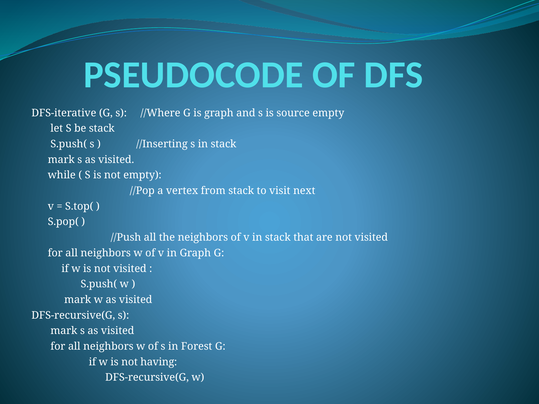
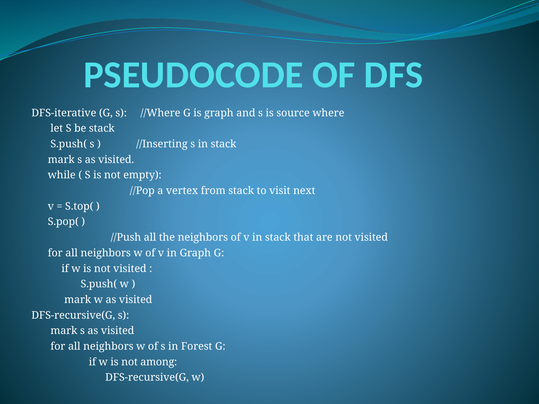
source empty: empty -> where
having: having -> among
